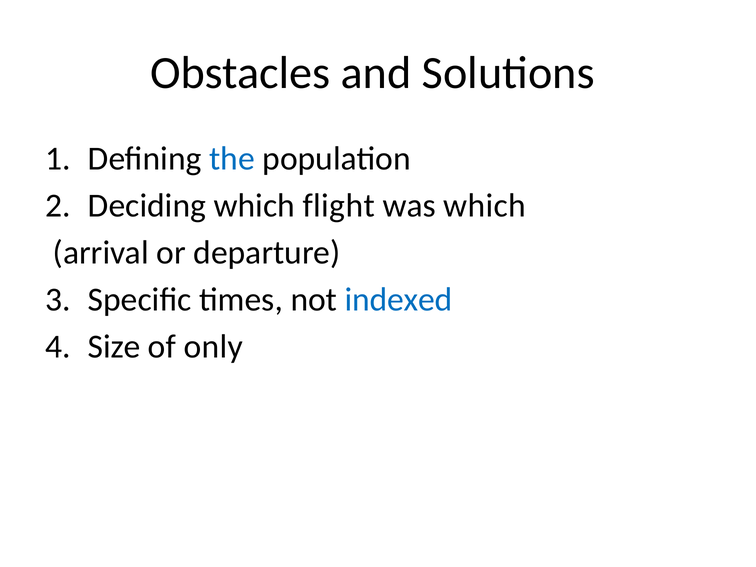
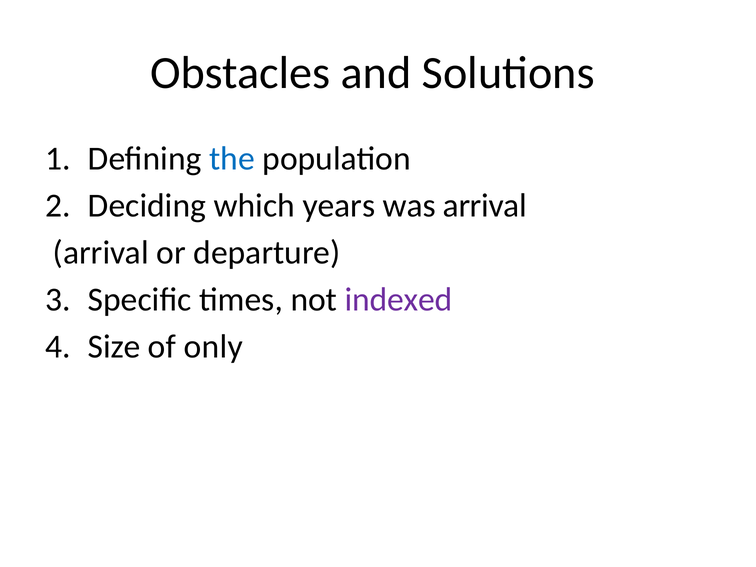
flight: flight -> years
was which: which -> arrival
indexed colour: blue -> purple
